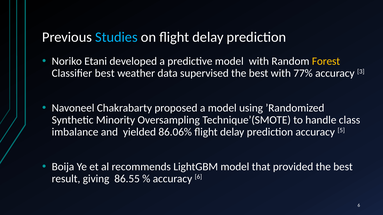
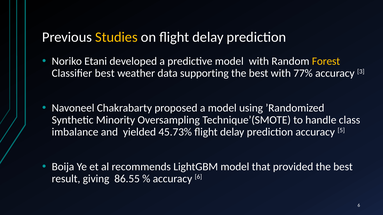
Studies colour: light blue -> yellow
supervised: supervised -> supporting
86.06%: 86.06% -> 45.73%
